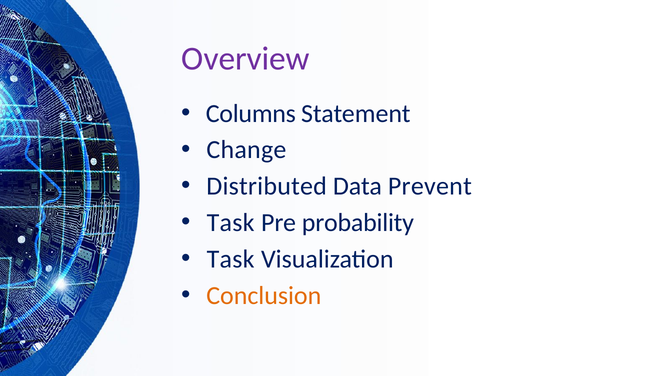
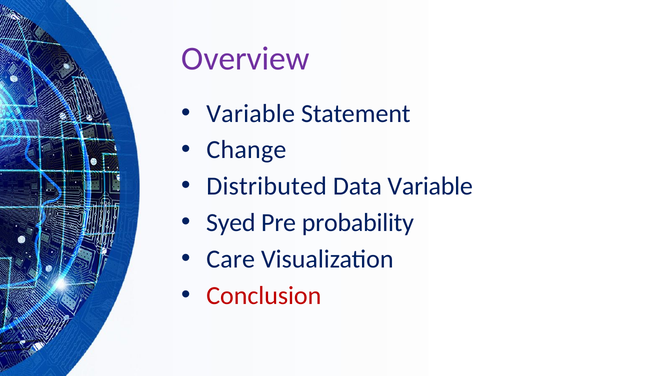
Columns at (251, 113): Columns -> Variable
Data Prevent: Prevent -> Variable
Task at (231, 223): Task -> Syed
Task at (231, 259): Task -> Care
Conclusion colour: orange -> red
